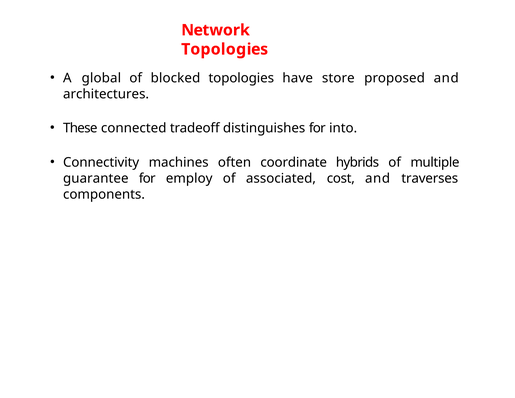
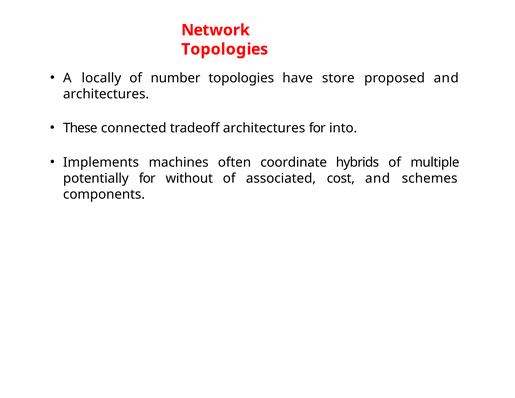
global: global -> locally
blocked: blocked -> number
tradeoff distinguishes: distinguishes -> architectures
Connectivity: Connectivity -> Implements
guarantee: guarantee -> potentially
employ: employ -> without
traverses: traverses -> schemes
